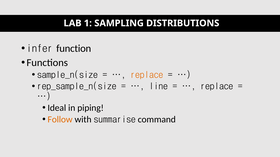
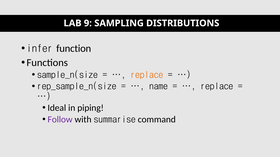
1: 1 -> 9
line: line -> name
Follow colour: orange -> purple
